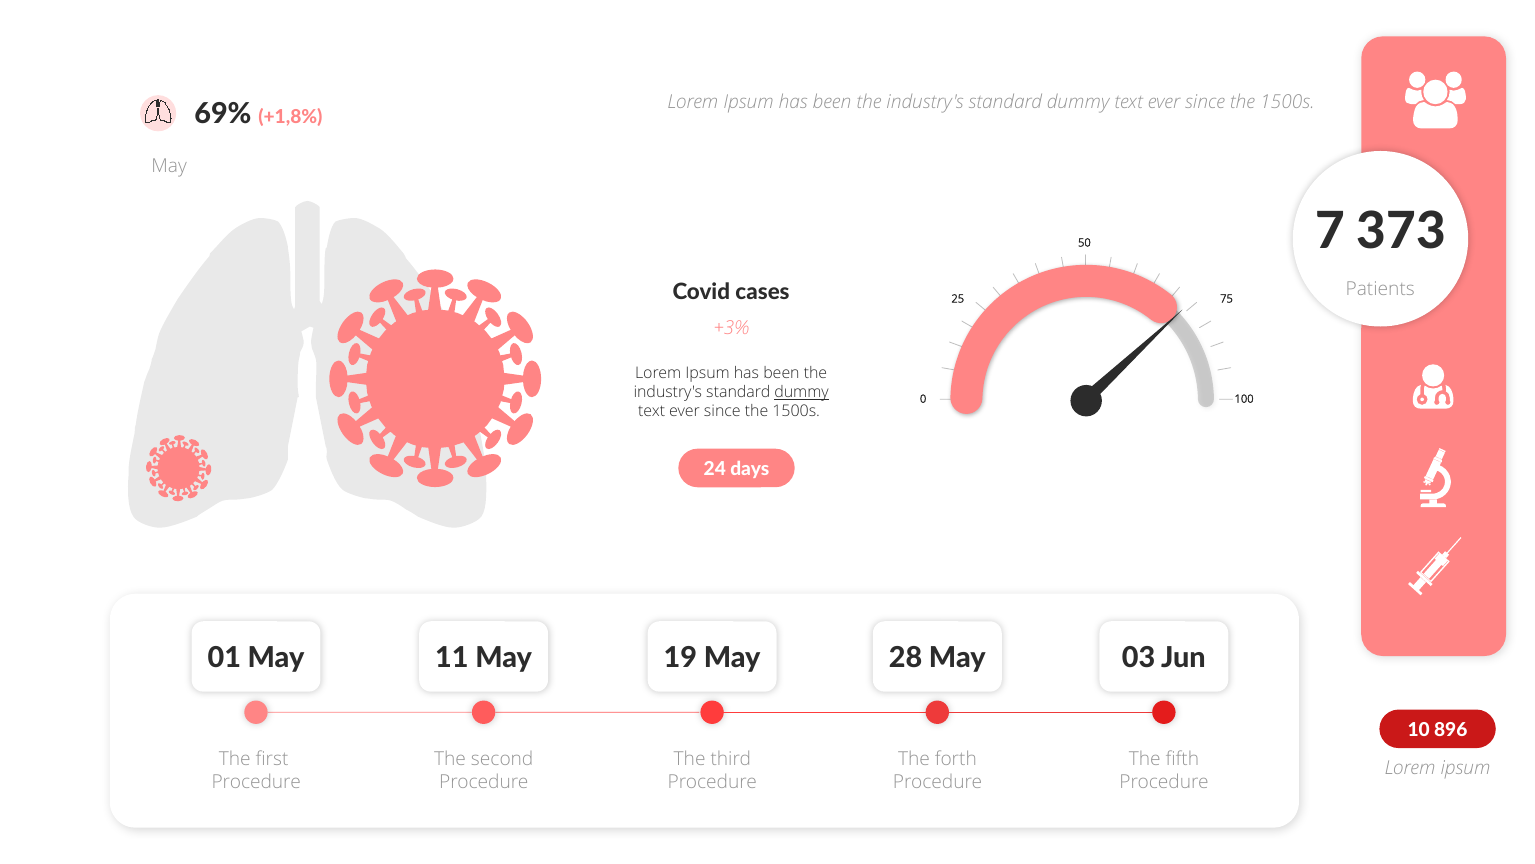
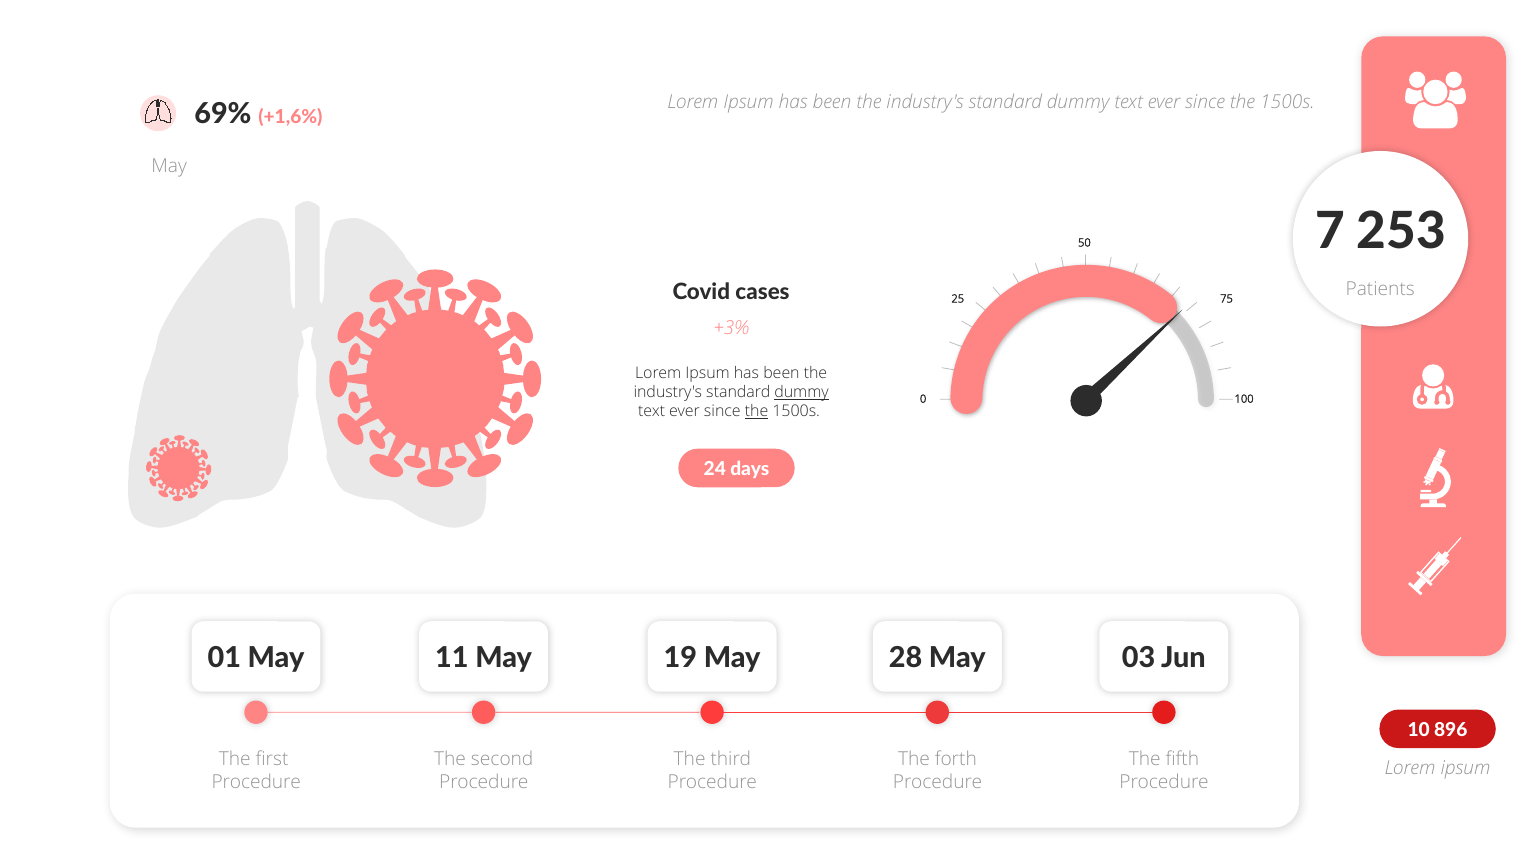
+1,8%: +1,8% -> +1,6%
373: 373 -> 253
the at (757, 411) underline: none -> present
